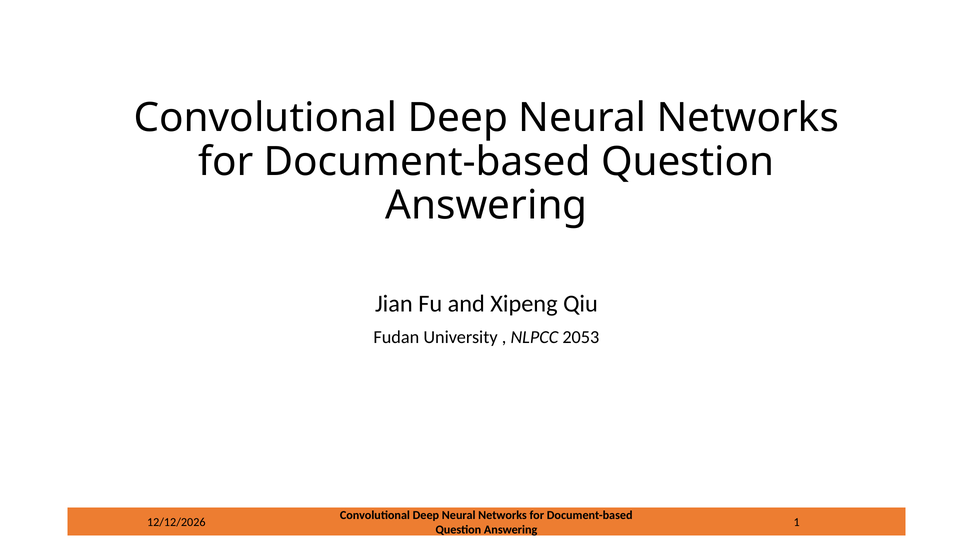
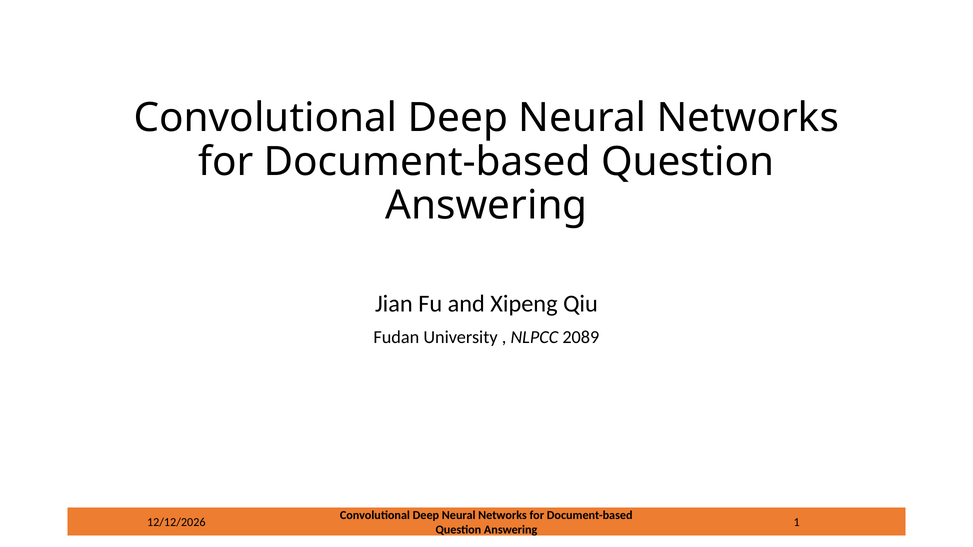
2053: 2053 -> 2089
